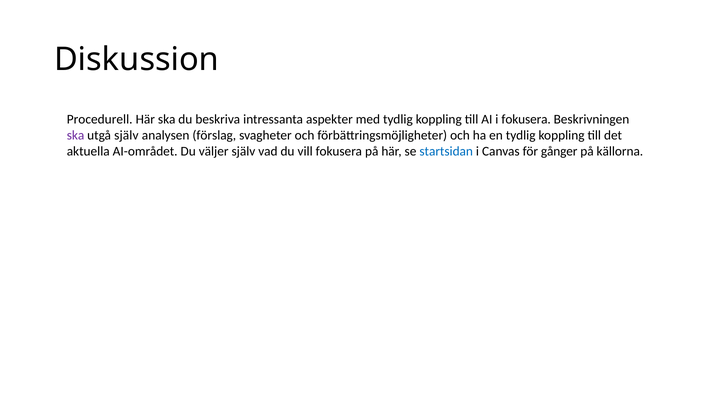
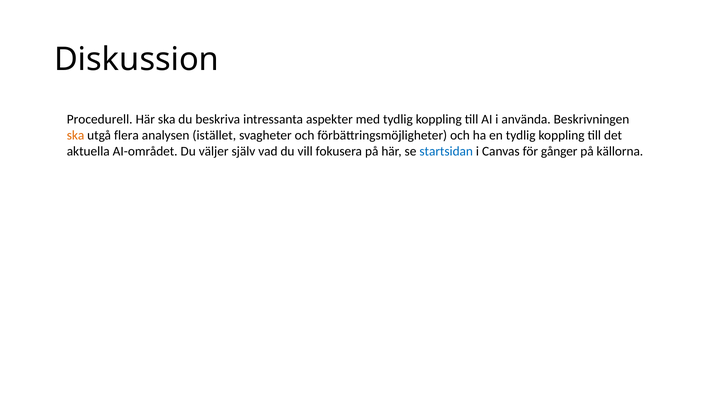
i fokusera: fokusera -> använda
ska at (76, 135) colour: purple -> orange
utgå själv: själv -> flera
förslag: förslag -> istället
